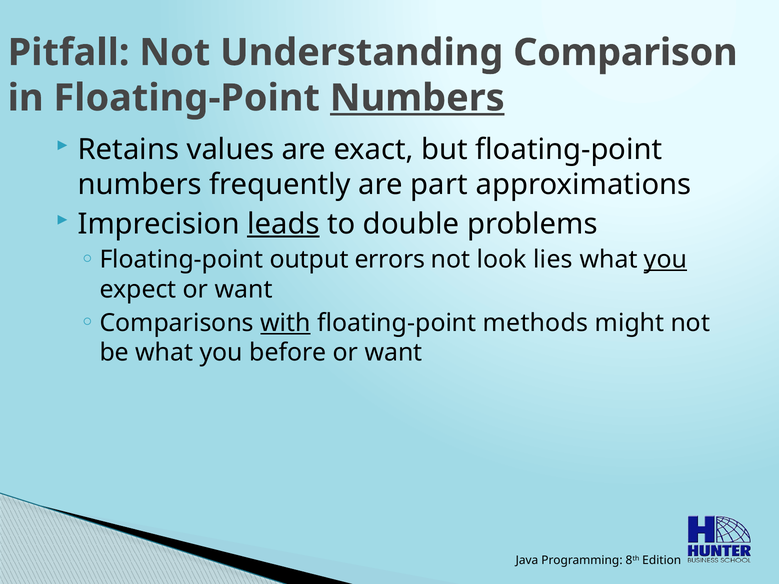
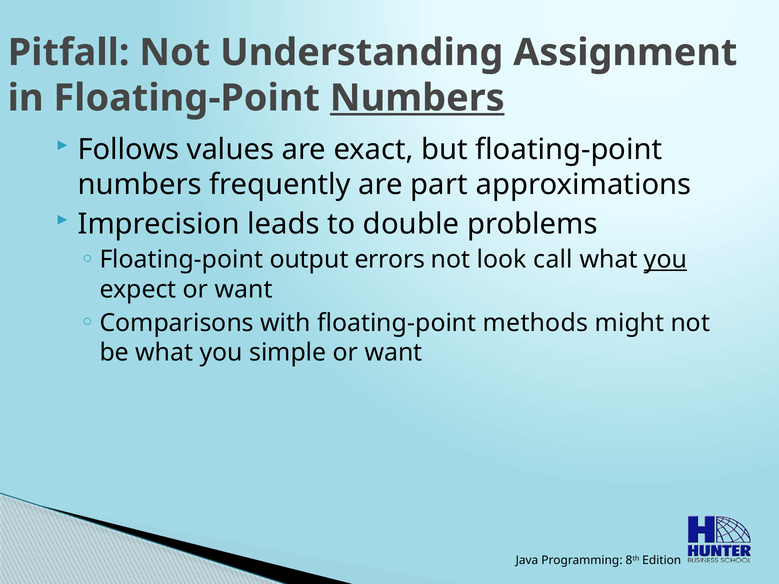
Comparison: Comparison -> Assignment
Retains: Retains -> Follows
leads underline: present -> none
lies: lies -> call
with underline: present -> none
before: before -> simple
